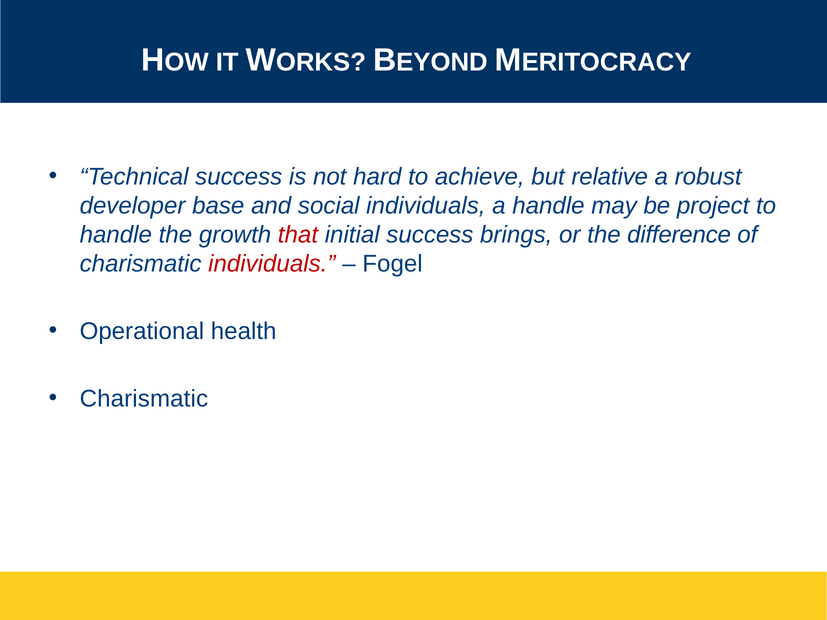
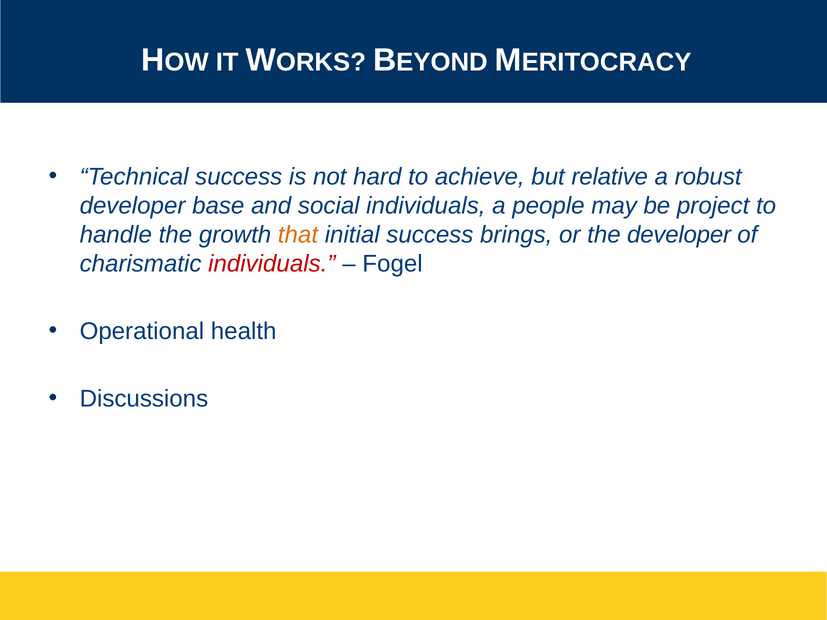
a handle: handle -> people
that colour: red -> orange
the difference: difference -> developer
Charismatic at (144, 399): Charismatic -> Discussions
